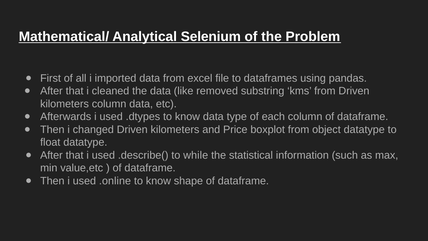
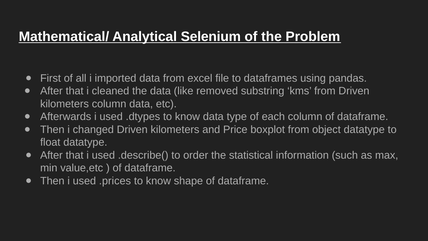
while: while -> order
.online: .online -> .prices
